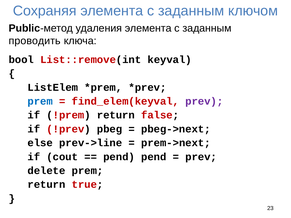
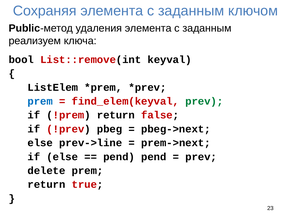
проводить: проводить -> реализуем
prev at (204, 101) colour: purple -> green
if cout: cout -> else
